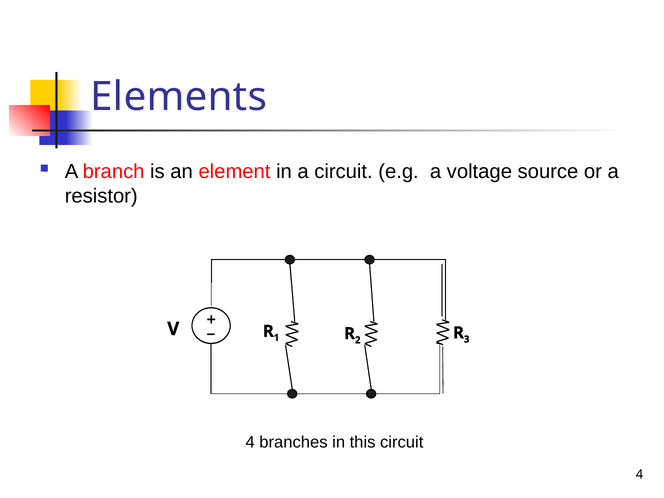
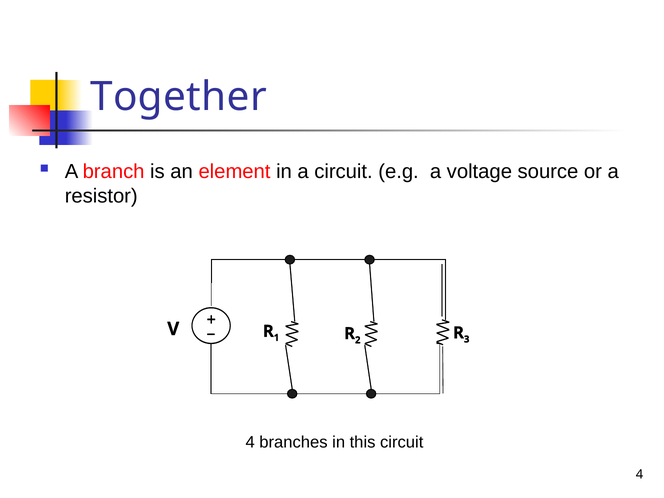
Elements: Elements -> Together
